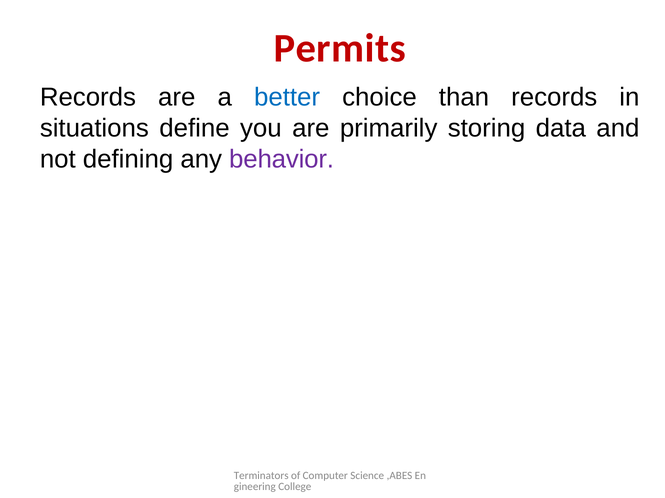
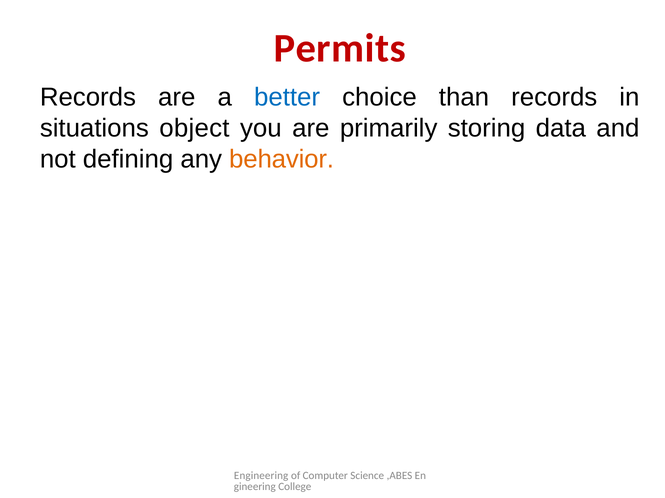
define: define -> object
behavior colour: purple -> orange
Terminators: Terminators -> Engineering
